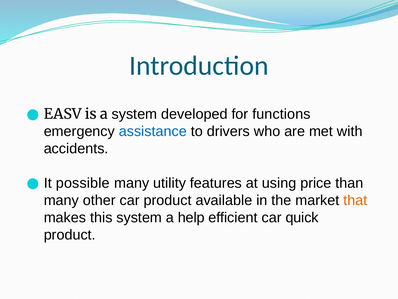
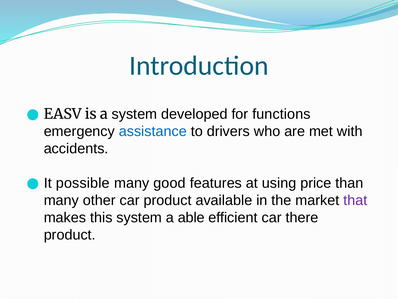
utility: utility -> good
that colour: orange -> purple
help: help -> able
quick: quick -> there
